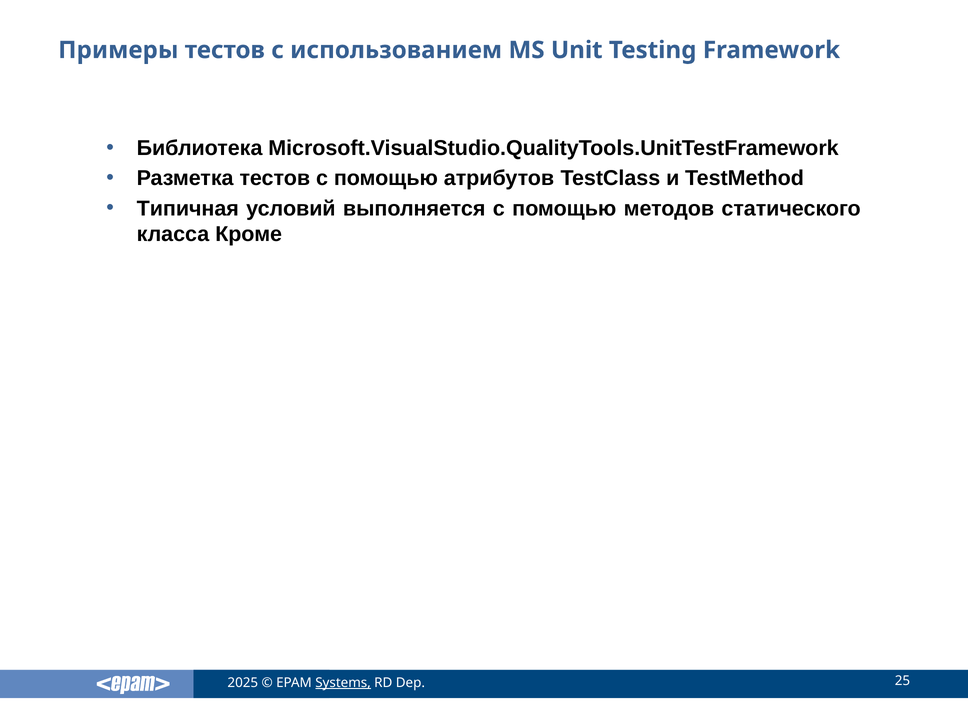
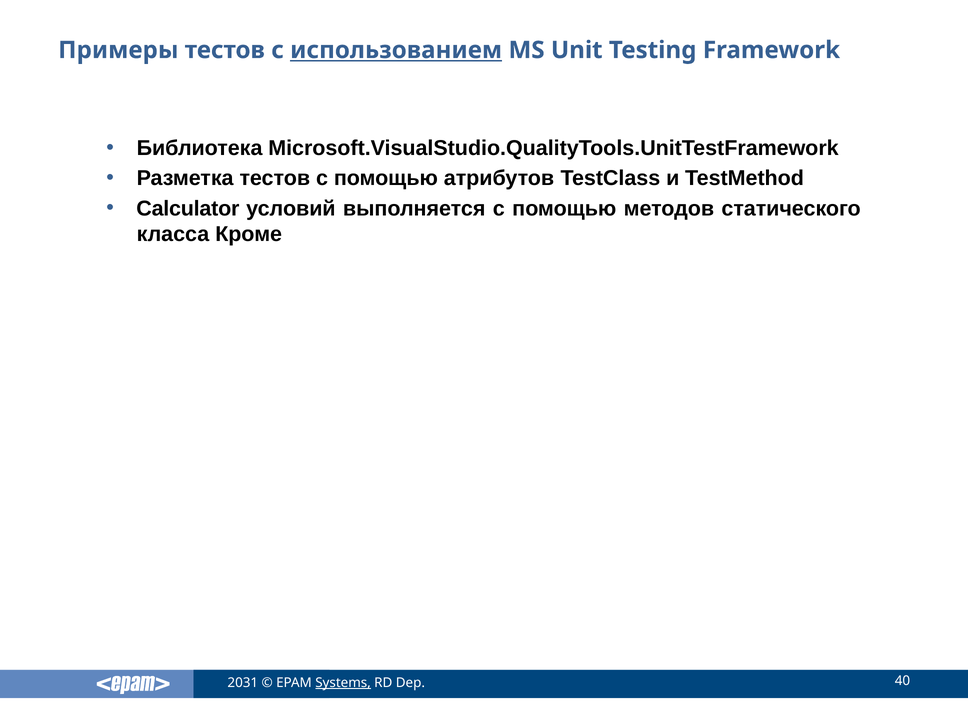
использованием underline: none -> present
Типичная: Типичная -> Calculator
2025: 2025 -> 2031
25: 25 -> 40
